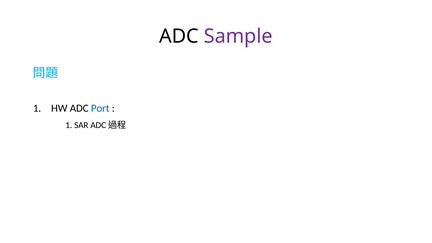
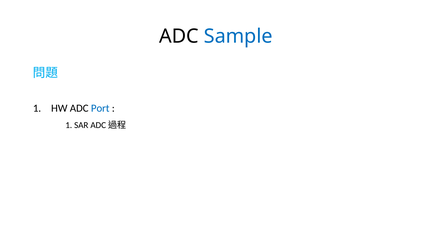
Sample colour: purple -> blue
